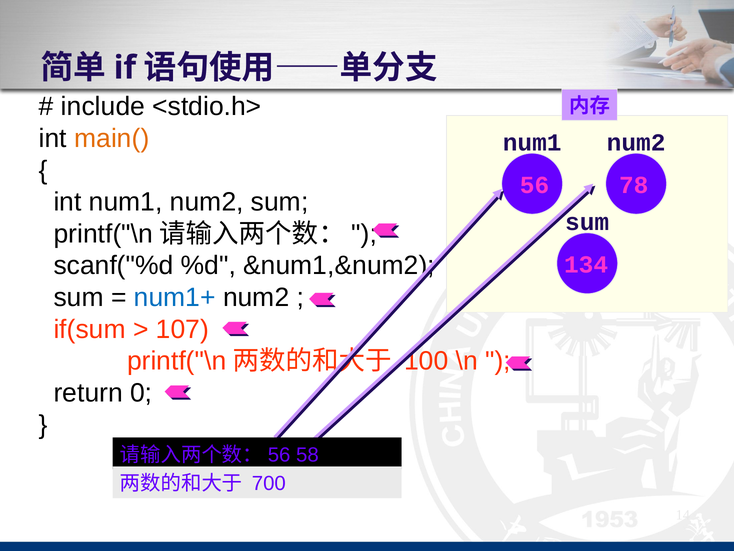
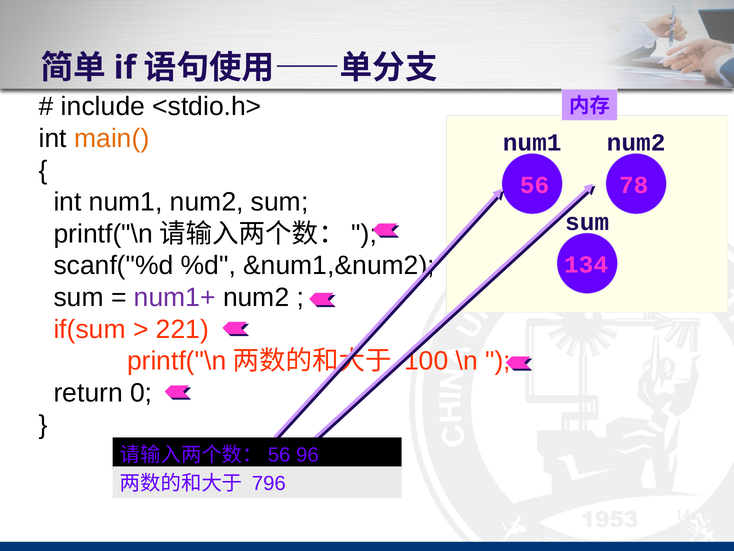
num1+ colour: blue -> purple
107: 107 -> 221
58: 58 -> 96
700: 700 -> 796
